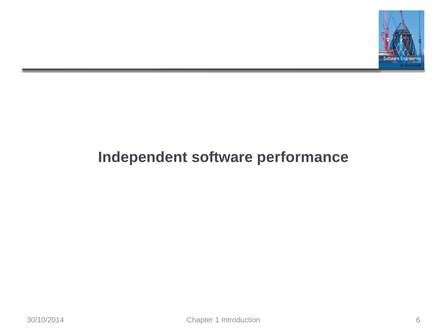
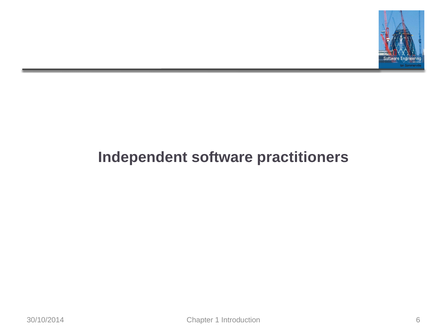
performance: performance -> practitioners
